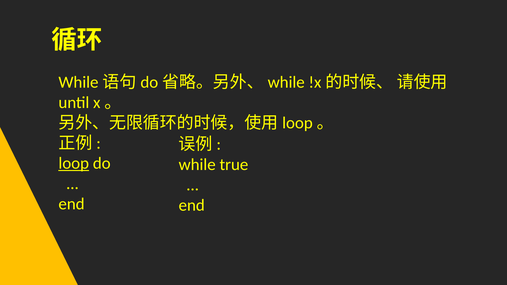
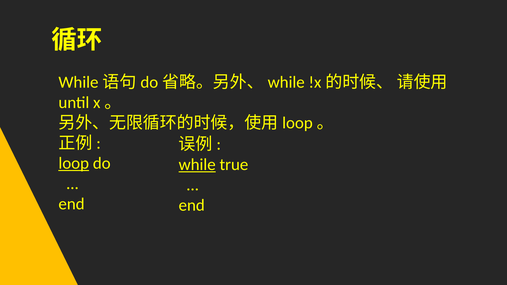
while underline: none -> present
